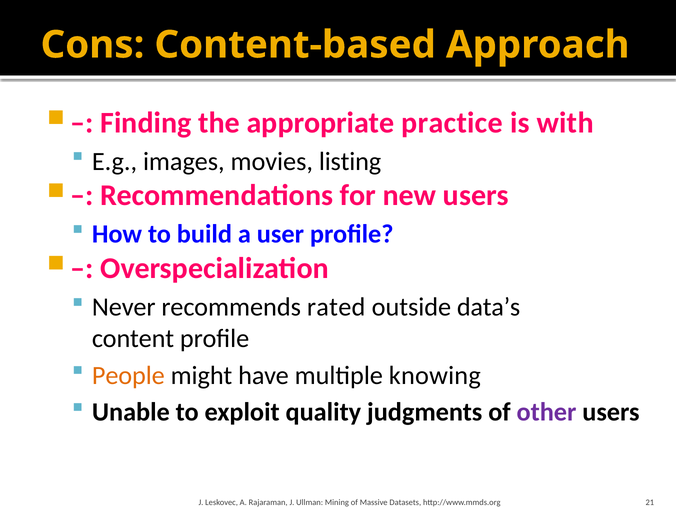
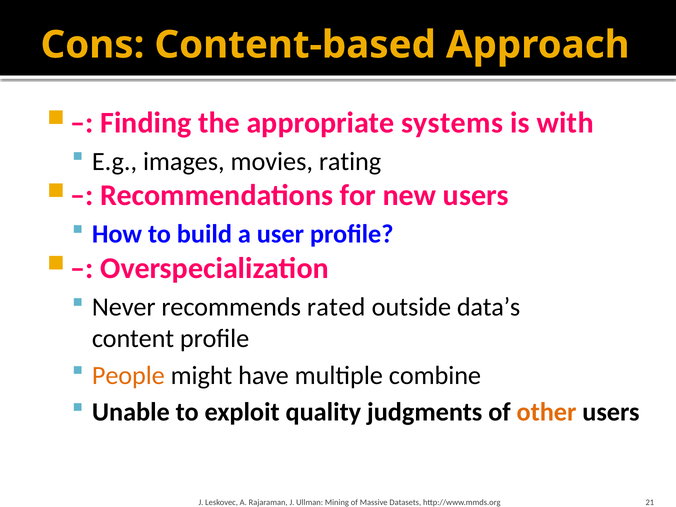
practice: practice -> systems
listing: listing -> rating
knowing: knowing -> combine
other colour: purple -> orange
